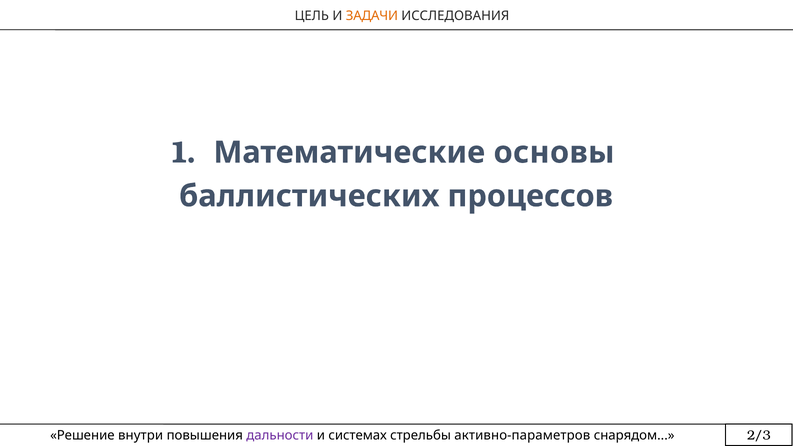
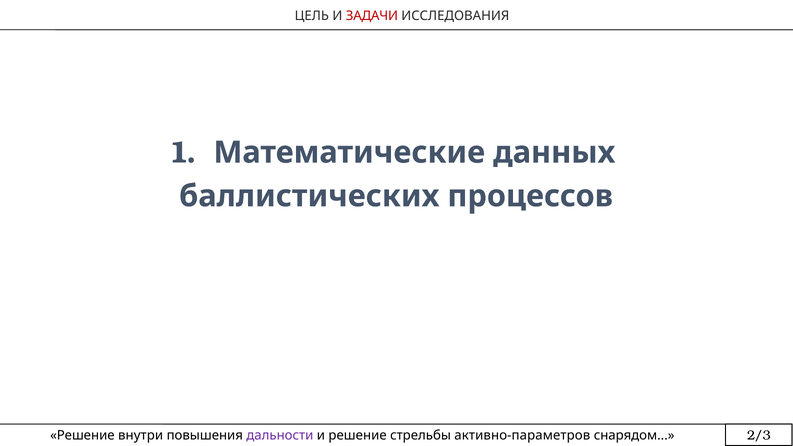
ЗАДАЧИ colour: orange -> red
основы: основы -> данных
и системах: системах -> решение
